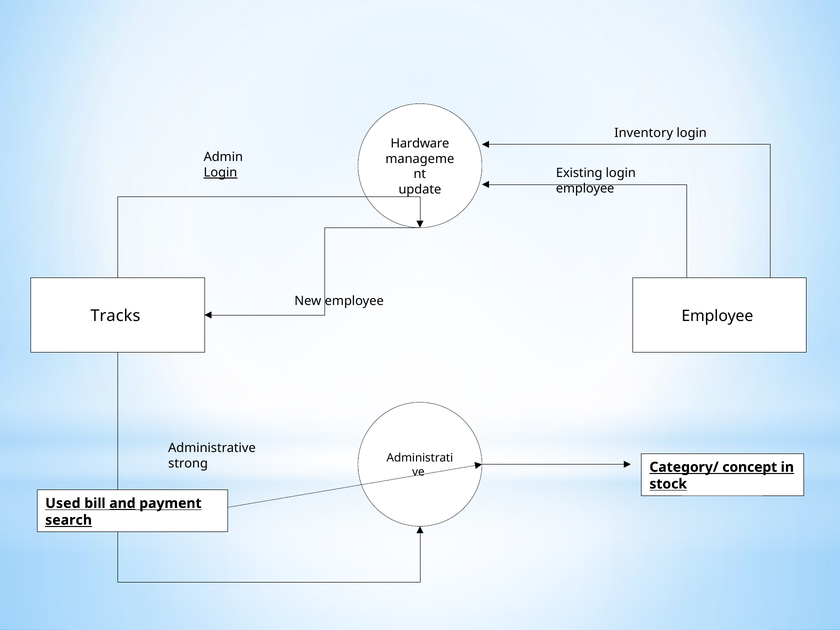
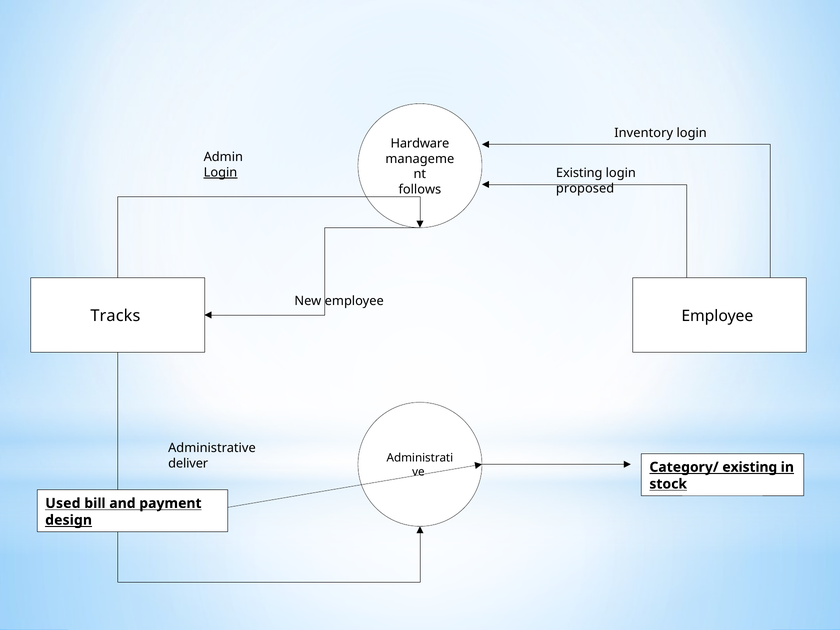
employee at (585, 188): employee -> proposed
update: update -> follows
strong: strong -> deliver
Category/ concept: concept -> existing
and underline: present -> none
search: search -> design
